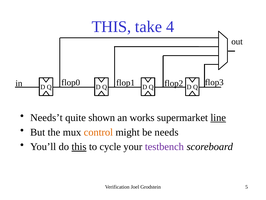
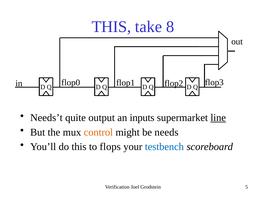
4: 4 -> 8
shown: shown -> output
works: works -> inputs
this at (79, 146) underline: present -> none
cycle: cycle -> flops
testbench colour: purple -> blue
